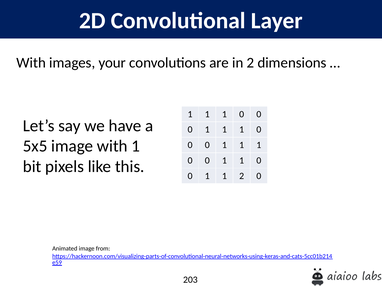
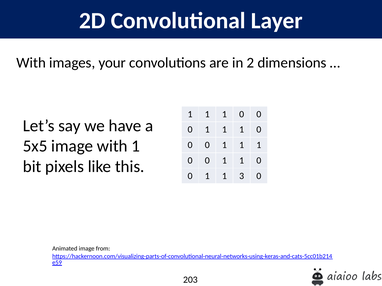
1 2: 2 -> 3
